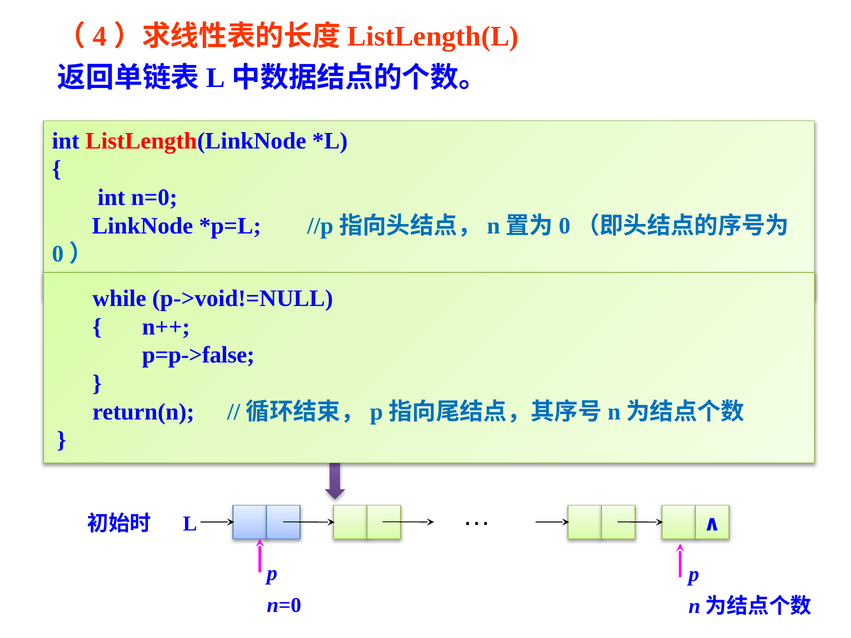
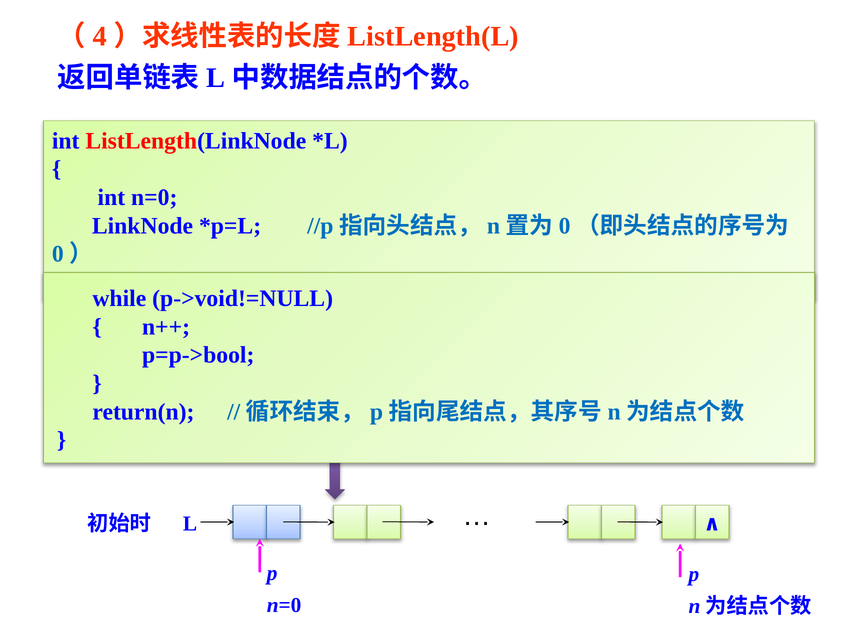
p=p->false: p=p->false -> p=p->bool
